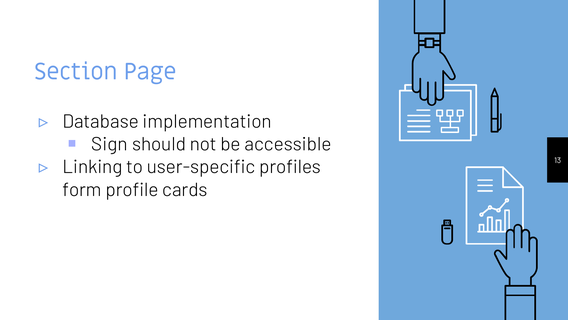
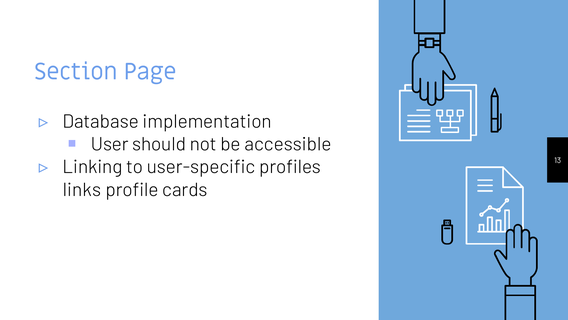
Sign: Sign -> User
form: form -> links
